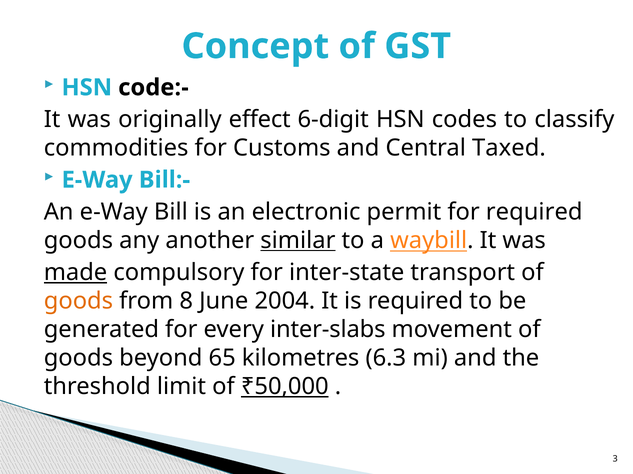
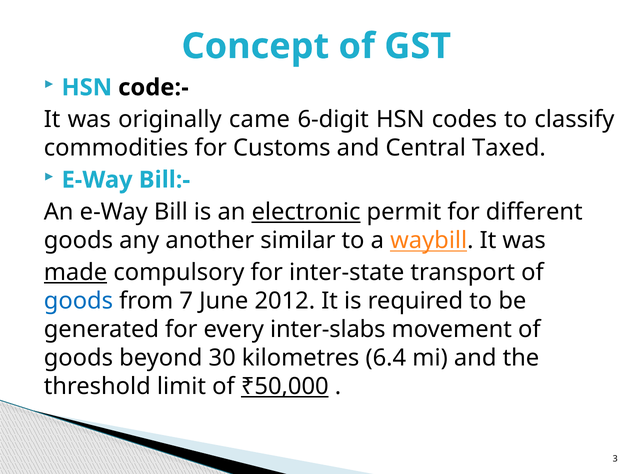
effect: effect -> came
electronic underline: none -> present
for required: required -> different
similar underline: present -> none
goods at (78, 302) colour: orange -> blue
8: 8 -> 7
2004: 2004 -> 2012
65: 65 -> 30
6.3: 6.3 -> 6.4
